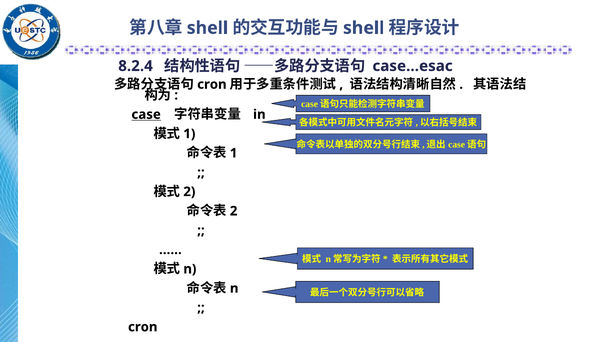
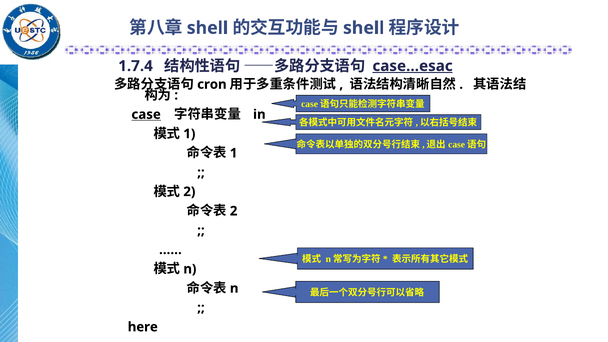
8.2.4: 8.2.4 -> 1.7.4
case…esac underline: none -> present
cron at (143, 327): cron -> here
